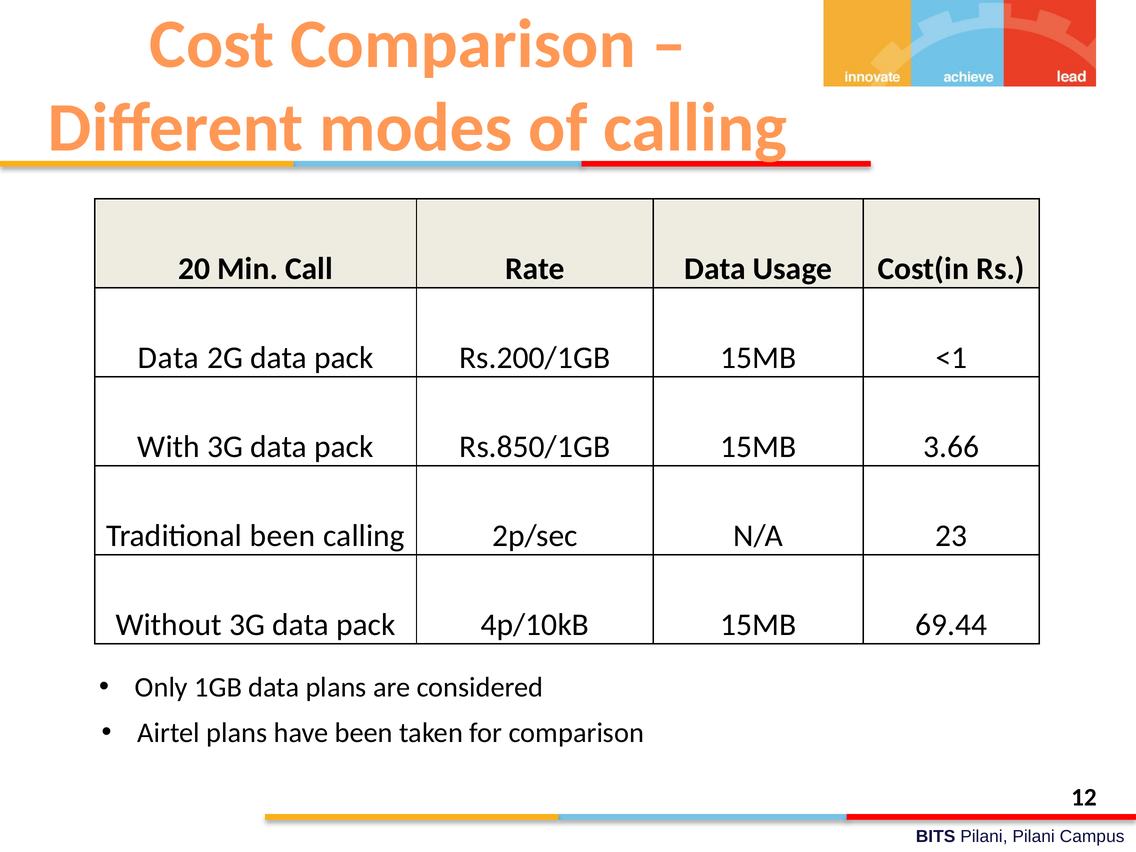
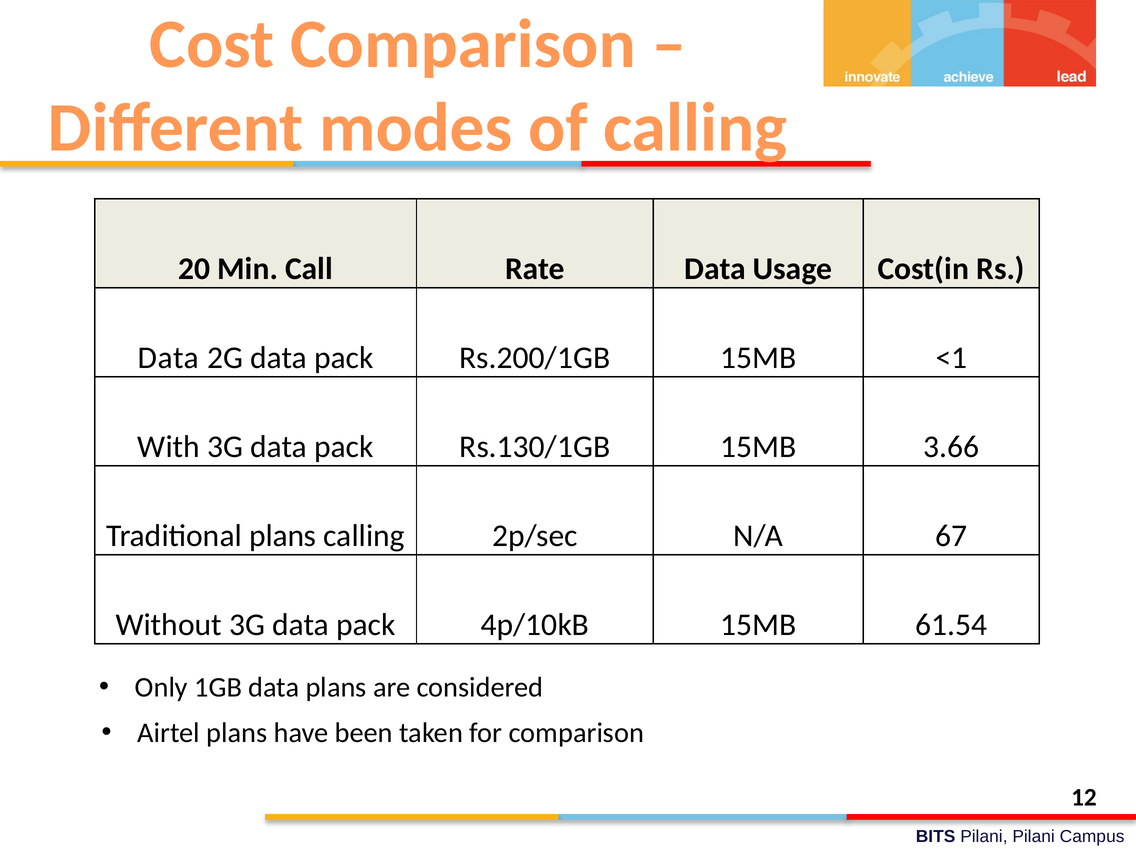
Rs.850/1GB: Rs.850/1GB -> Rs.130/1GB
Traditional been: been -> plans
23: 23 -> 67
69.44: 69.44 -> 61.54
